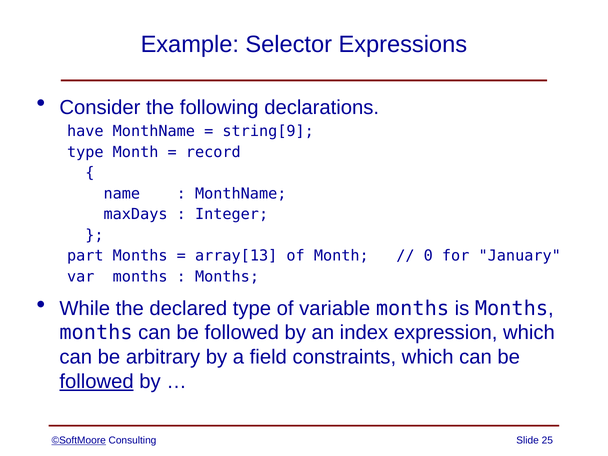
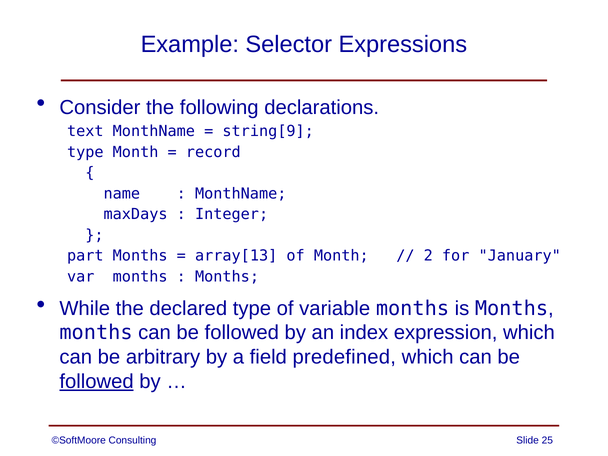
have: have -> text
0: 0 -> 2
constraints: constraints -> predefined
©SoftMoore underline: present -> none
